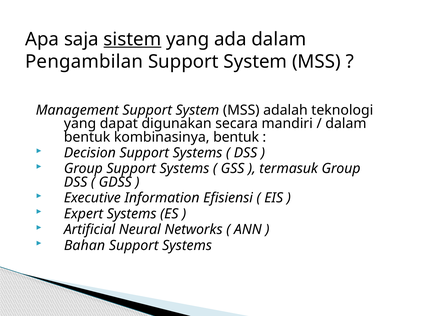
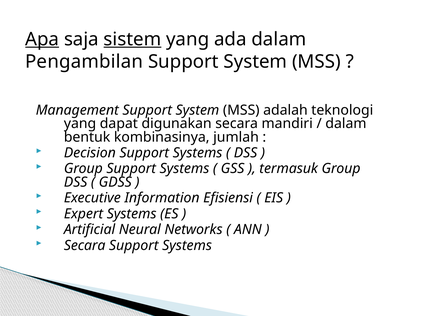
Apa underline: none -> present
kombinasinya bentuk: bentuk -> jumlah
Bahan at (85, 245): Bahan -> Secara
